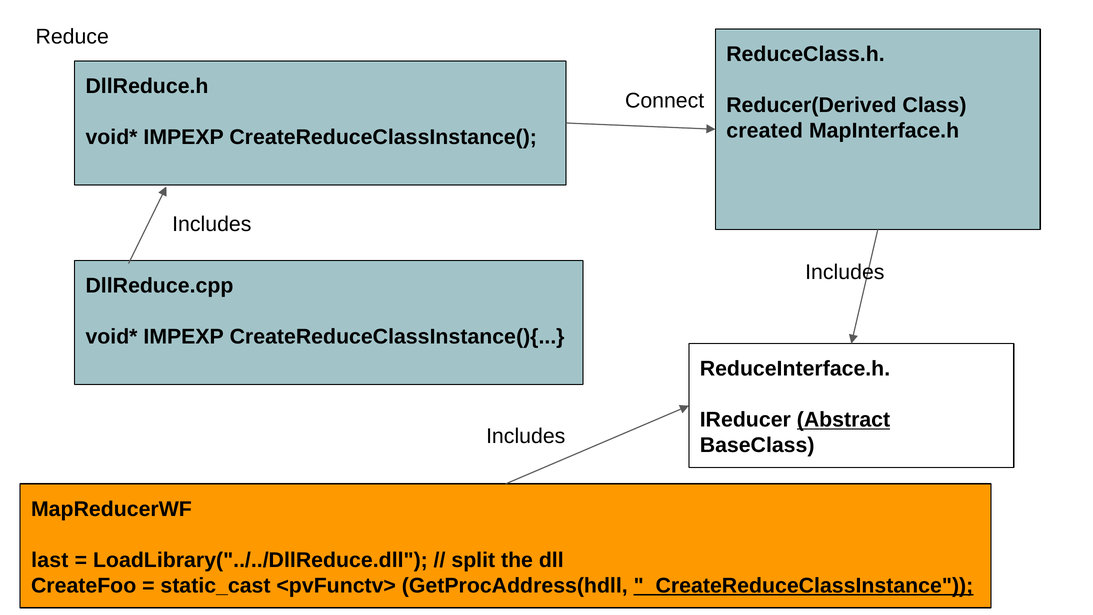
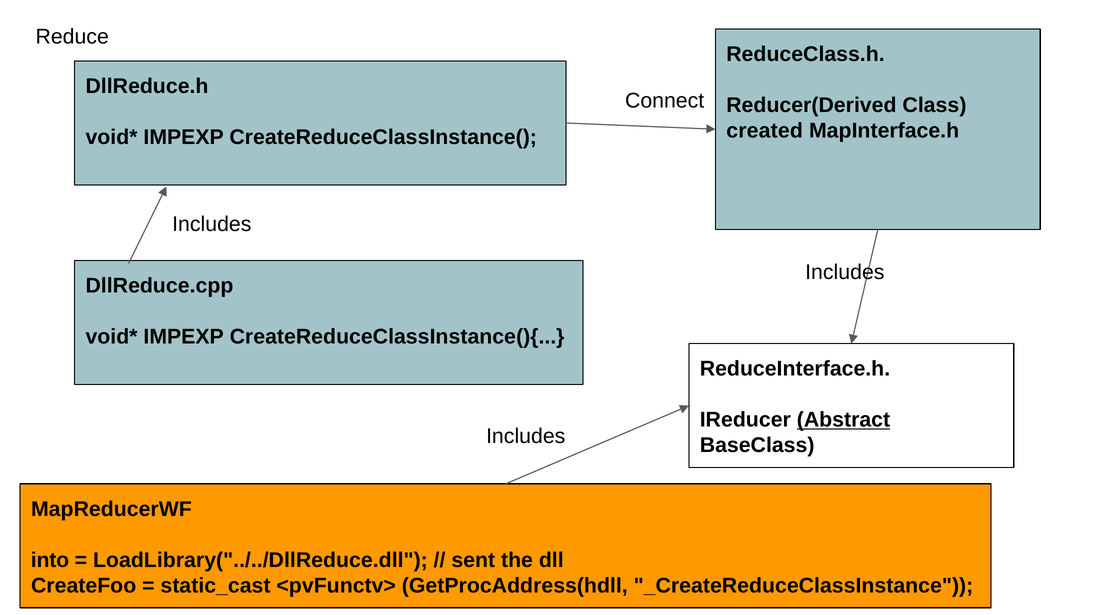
last: last -> into
split: split -> sent
_CreateReduceClassInstance underline: present -> none
